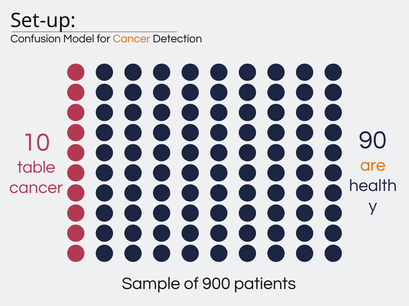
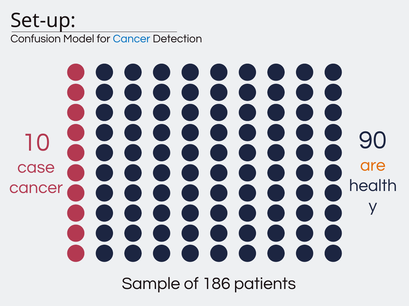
Cancer at (132, 39) colour: orange -> blue
table: table -> case
900: 900 -> 186
